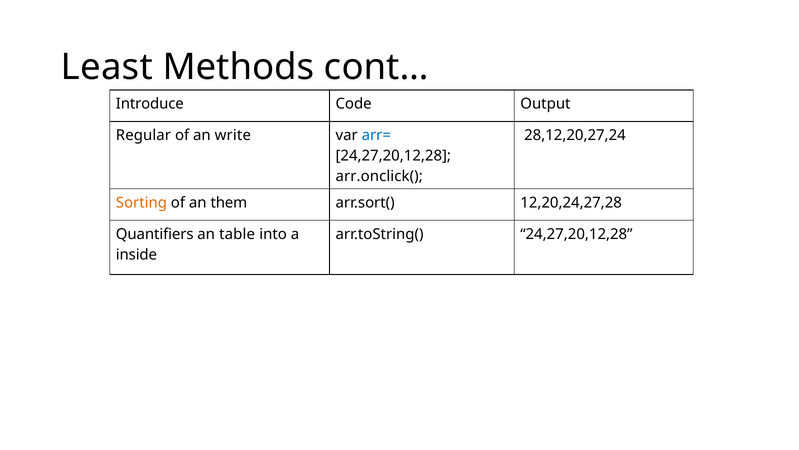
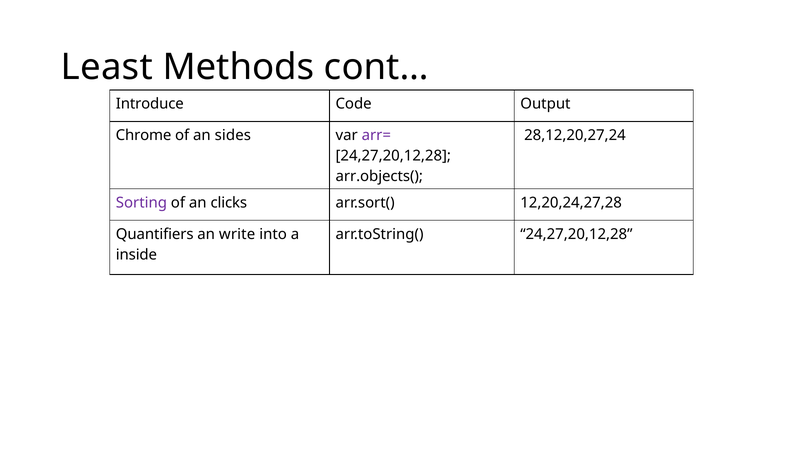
Regular: Regular -> Chrome
write: write -> sides
arr= colour: blue -> purple
arr.onclick(: arr.onclick( -> arr.objects(
Sorting colour: orange -> purple
them: them -> clicks
table: table -> write
